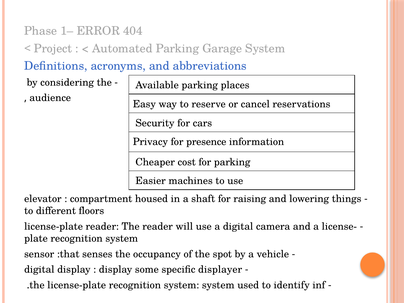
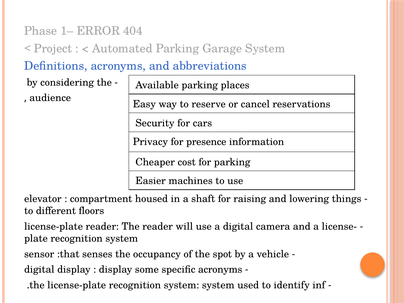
specific displayer: displayer -> acronyms
